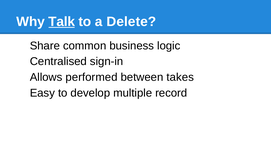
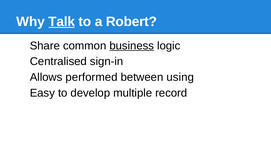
Delete: Delete -> Robert
business underline: none -> present
takes: takes -> using
